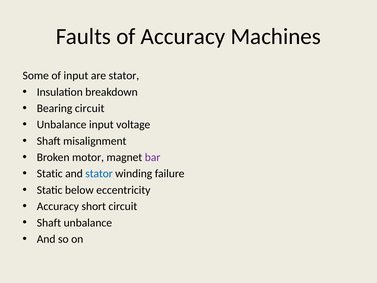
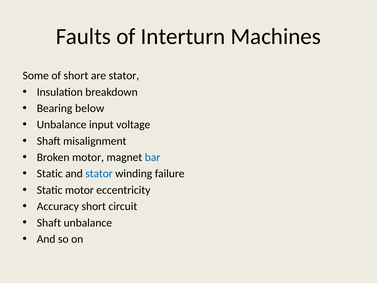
of Accuracy: Accuracy -> Interturn
of input: input -> short
Bearing circuit: circuit -> below
bar colour: purple -> blue
Static below: below -> motor
